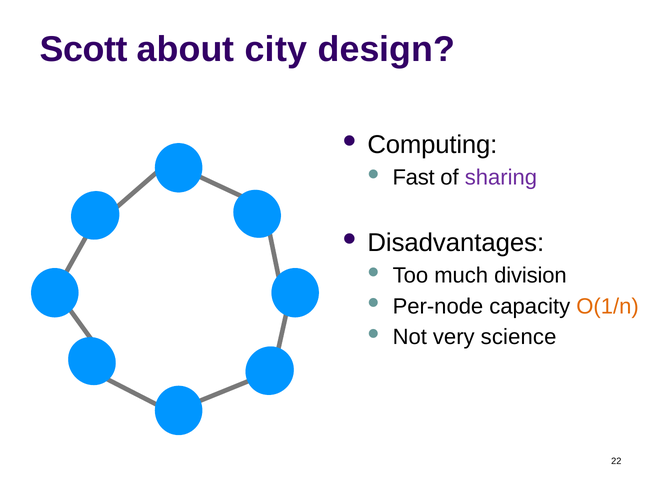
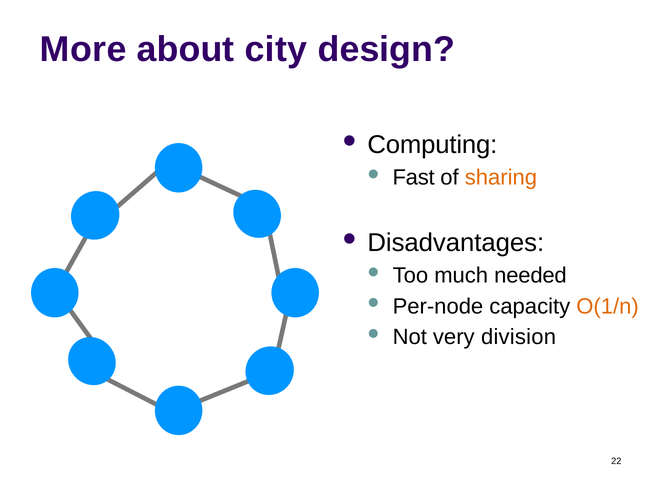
Scott: Scott -> More
sharing colour: purple -> orange
division: division -> needed
science: science -> division
